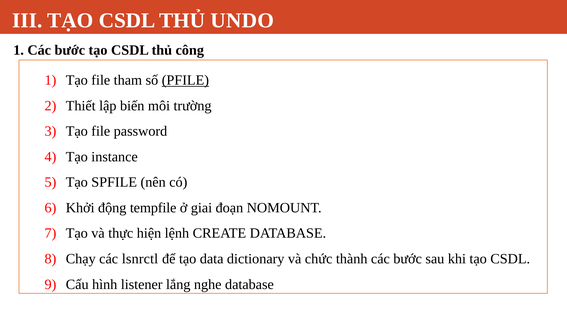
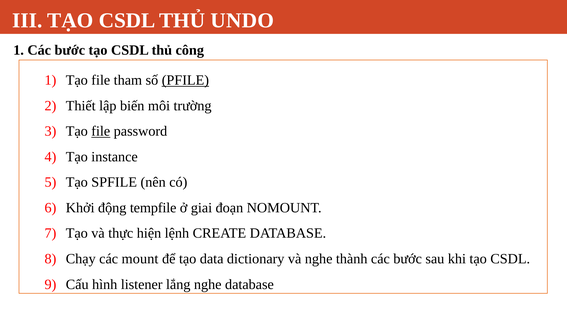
file at (101, 131) underline: none -> present
lsnrctl: lsnrctl -> mount
và chức: chức -> nghe
